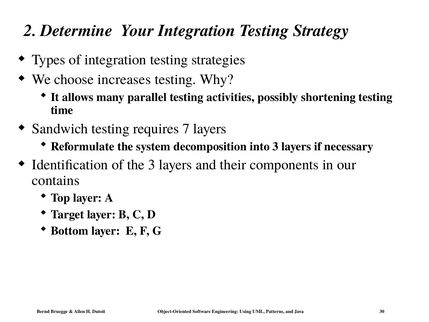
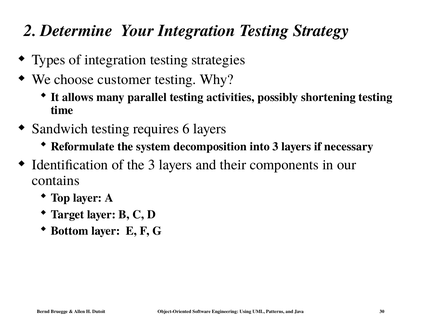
increases: increases -> customer
7: 7 -> 6
